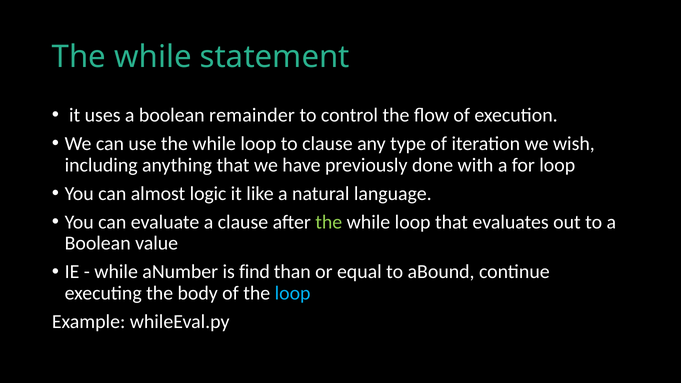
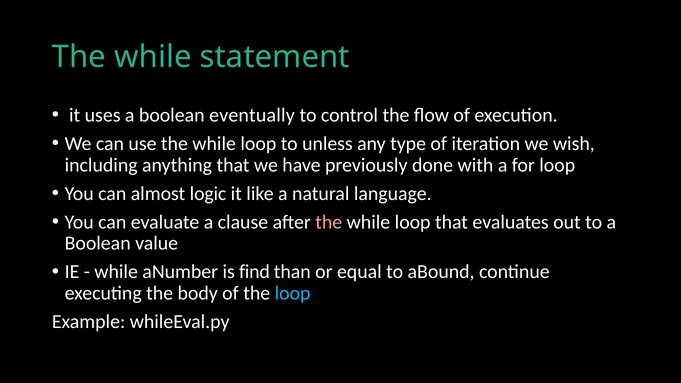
remainder: remainder -> eventually
to clause: clause -> unless
the at (329, 222) colour: light green -> pink
